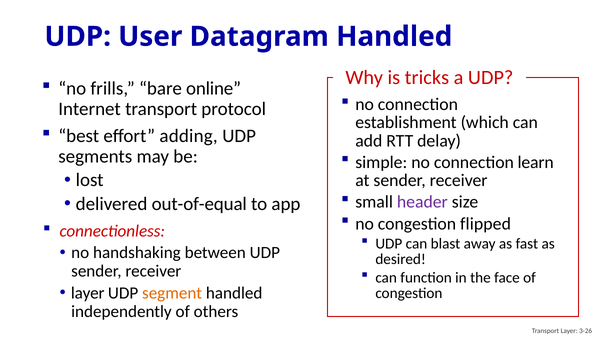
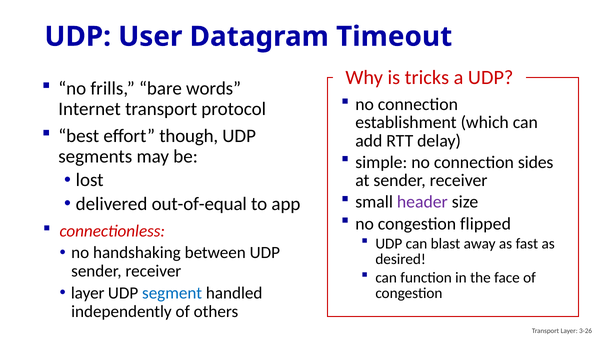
Datagram Handled: Handled -> Timeout
online: online -> words
adding: adding -> though
learn: learn -> sides
segment colour: orange -> blue
